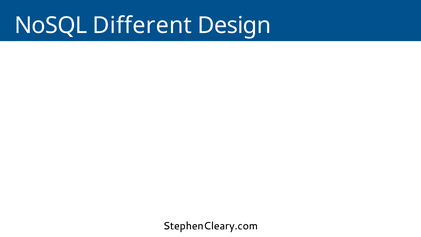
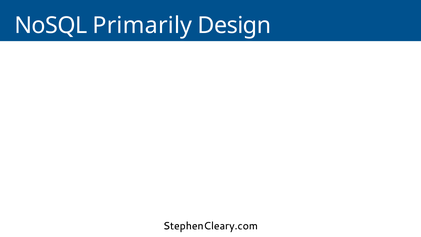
Different: Different -> Primarily
